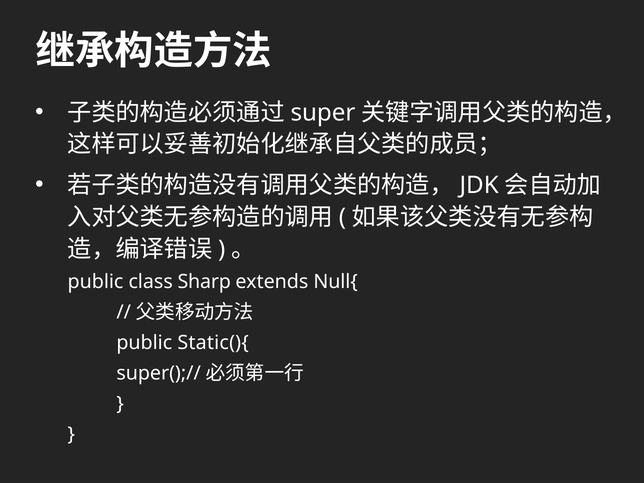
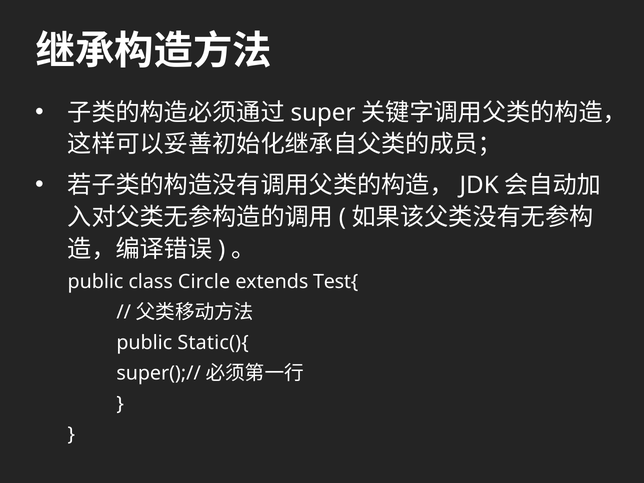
Sharp: Sharp -> Circle
Null{: Null{ -> Test{
